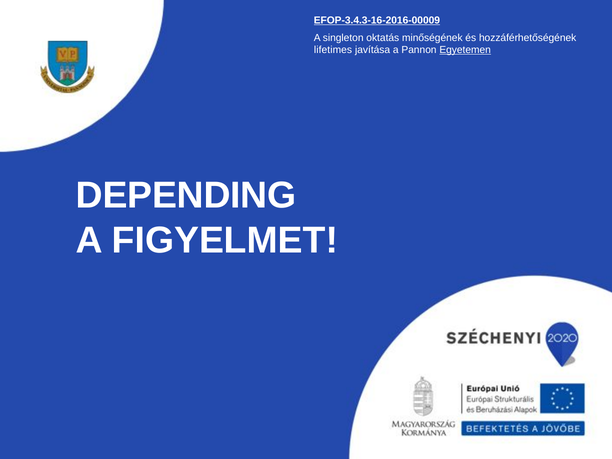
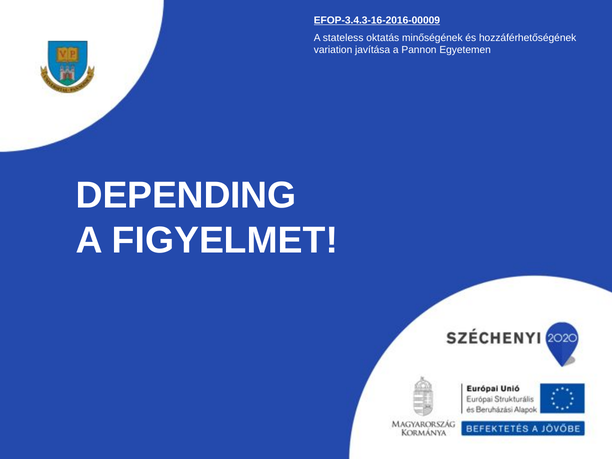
singleton: singleton -> stateless
lifetimes: lifetimes -> variation
Egyetemen underline: present -> none
